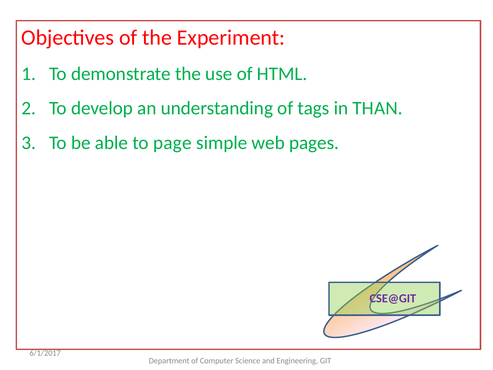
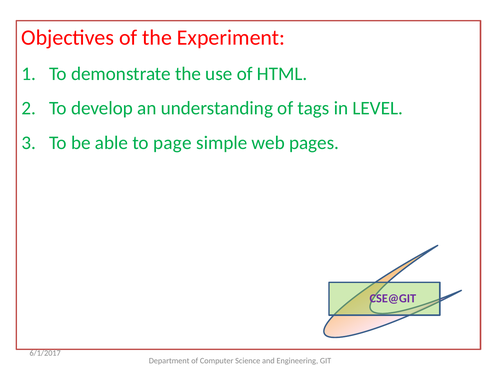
THAN: THAN -> LEVEL
